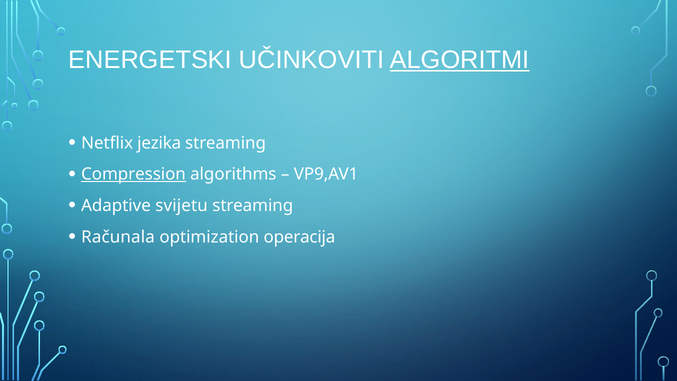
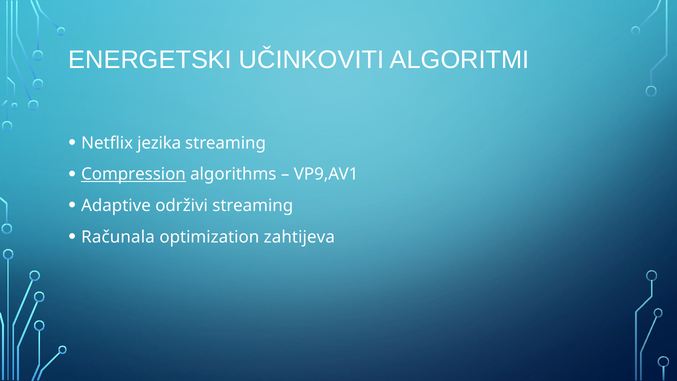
ALGORITMI underline: present -> none
svijetu: svijetu -> održivi
operacija: operacija -> zahtijeva
